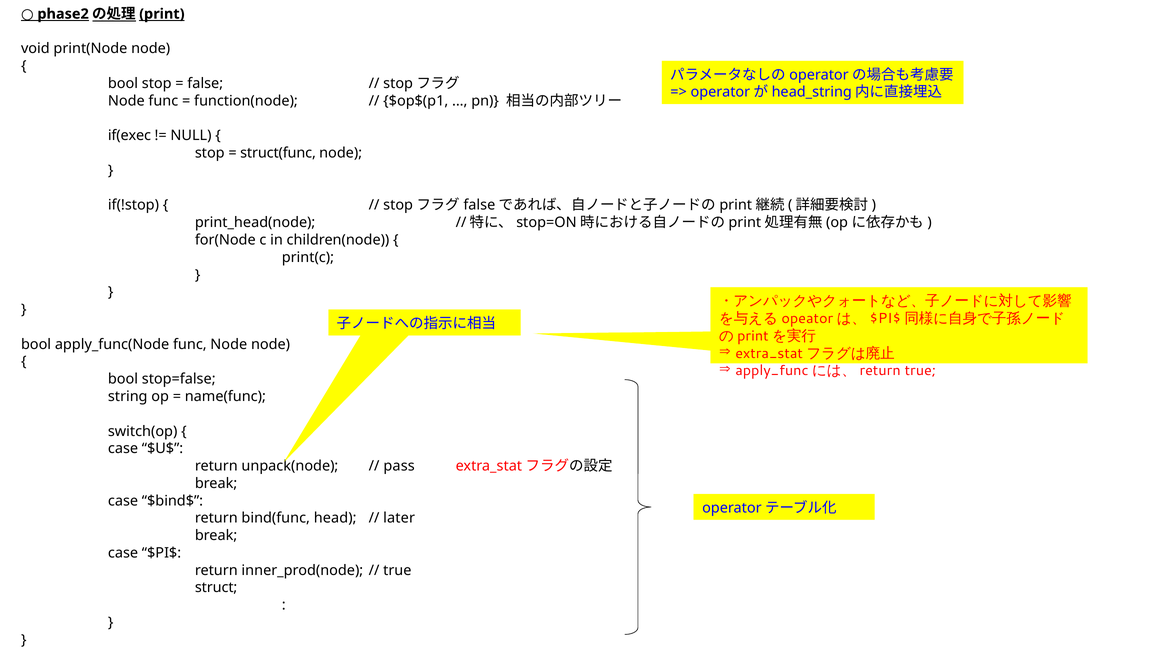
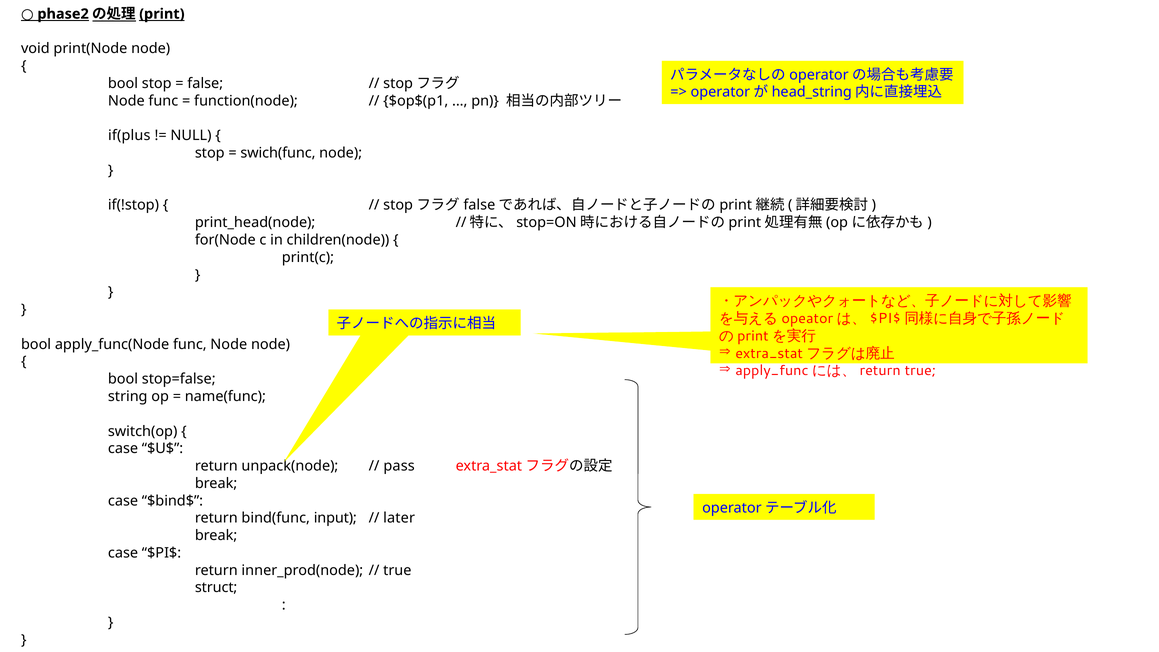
if(exec: if(exec -> if(plus
struct(func: struct(func -> swich(func
head: head -> input
